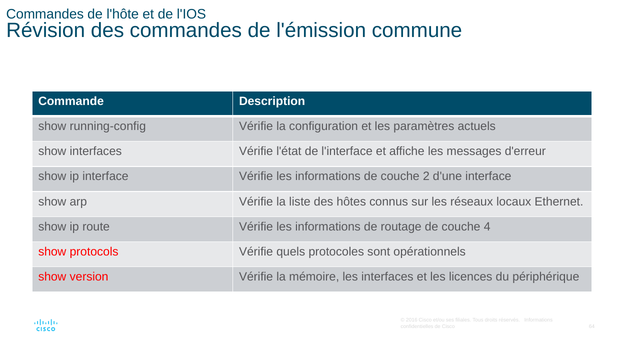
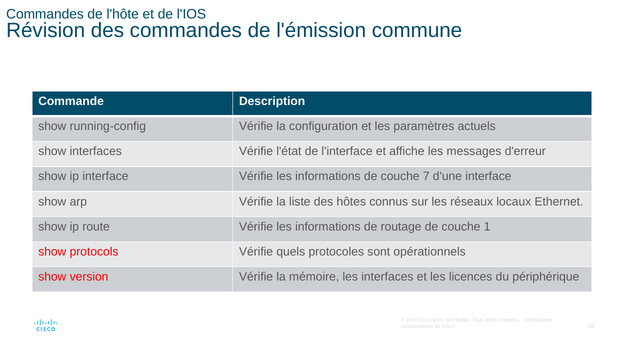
2: 2 -> 7
4: 4 -> 1
